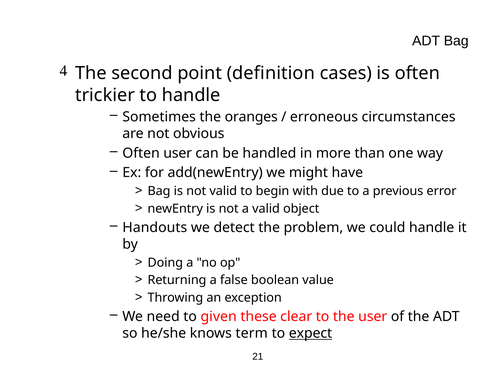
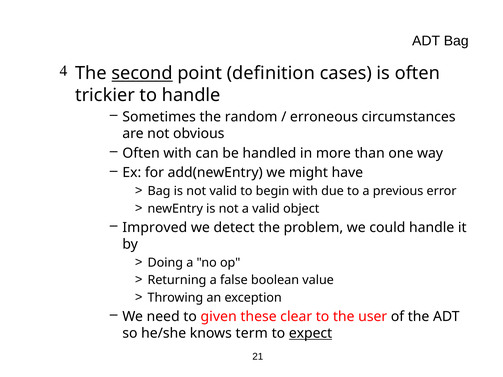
second underline: none -> present
oranges: oranges -> random
Often user: user -> with
Handouts: Handouts -> Improved
